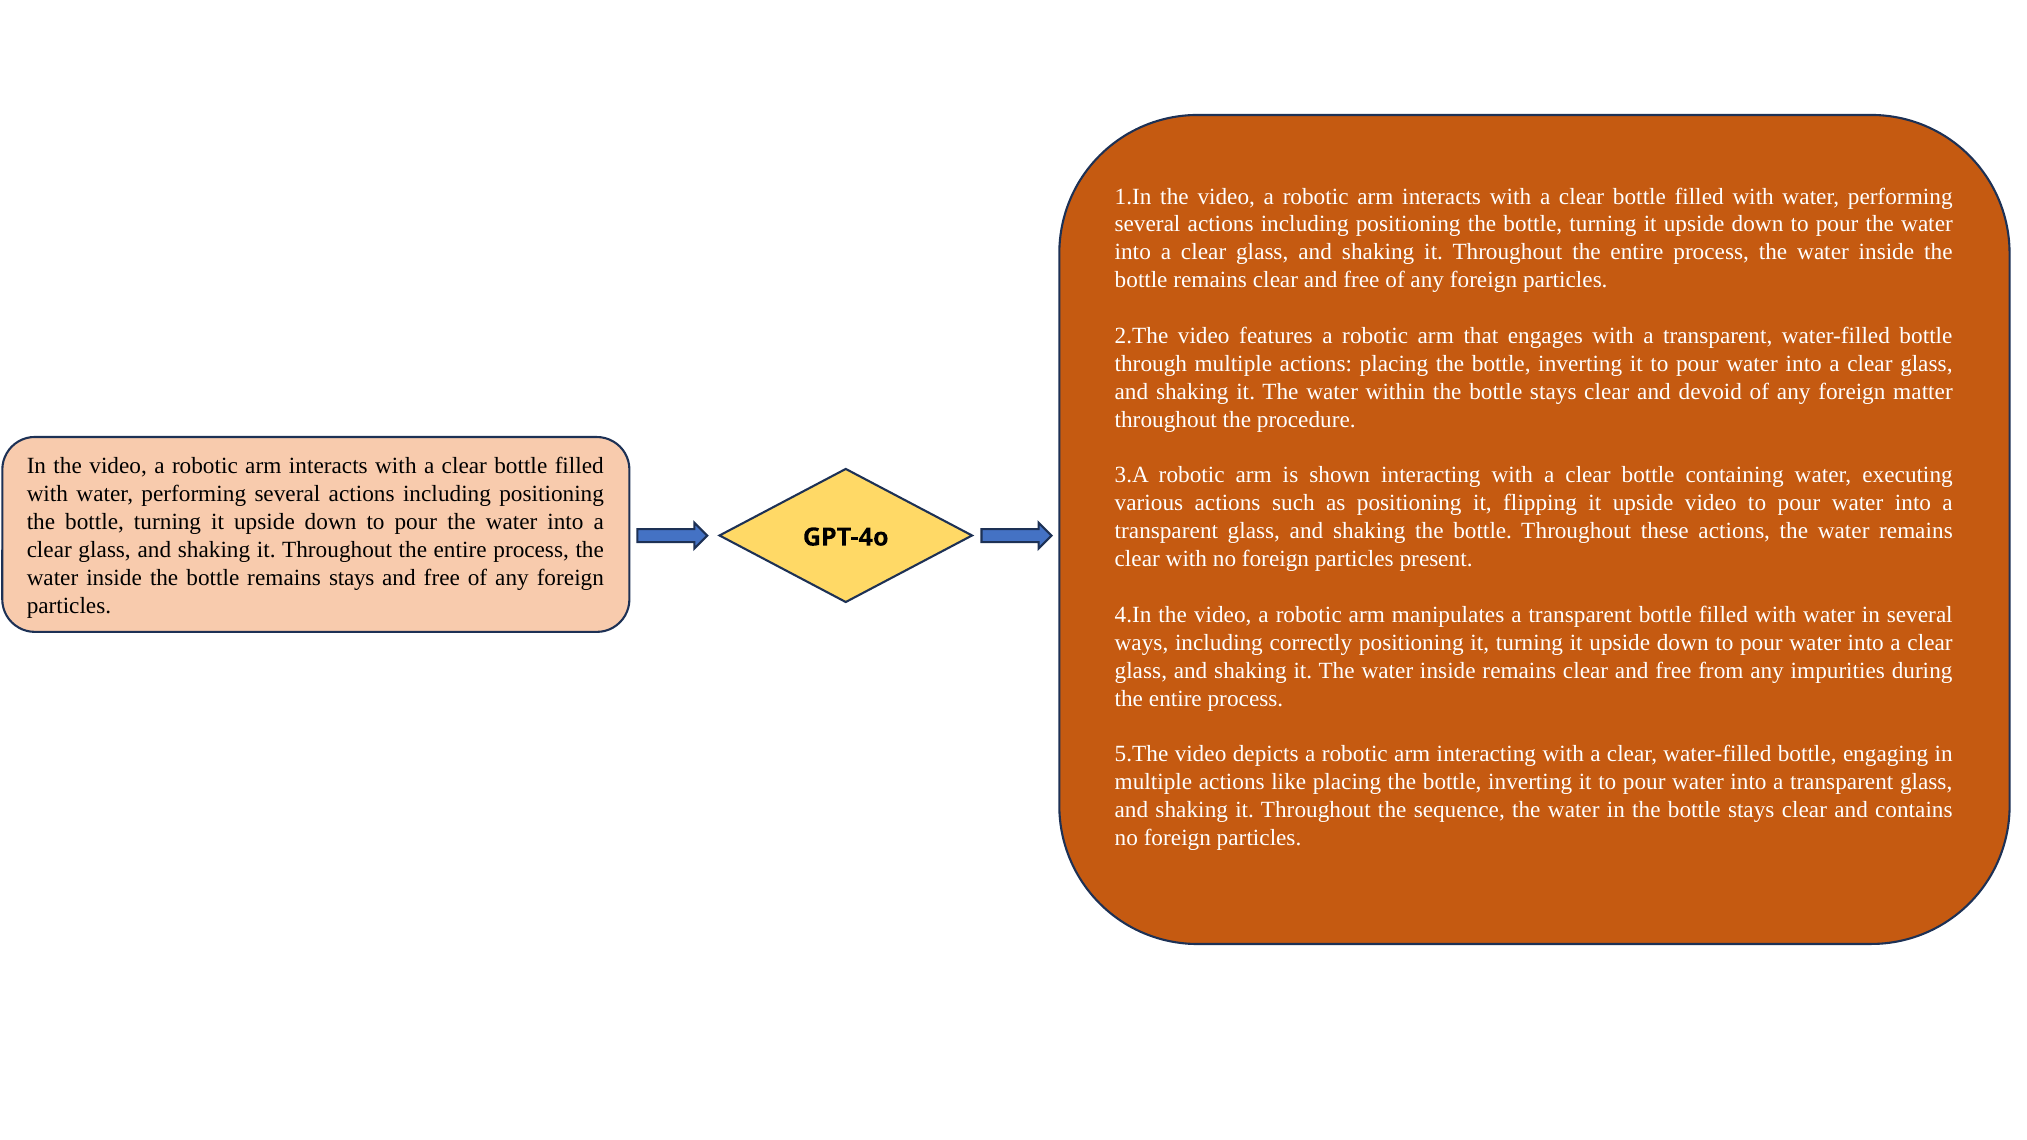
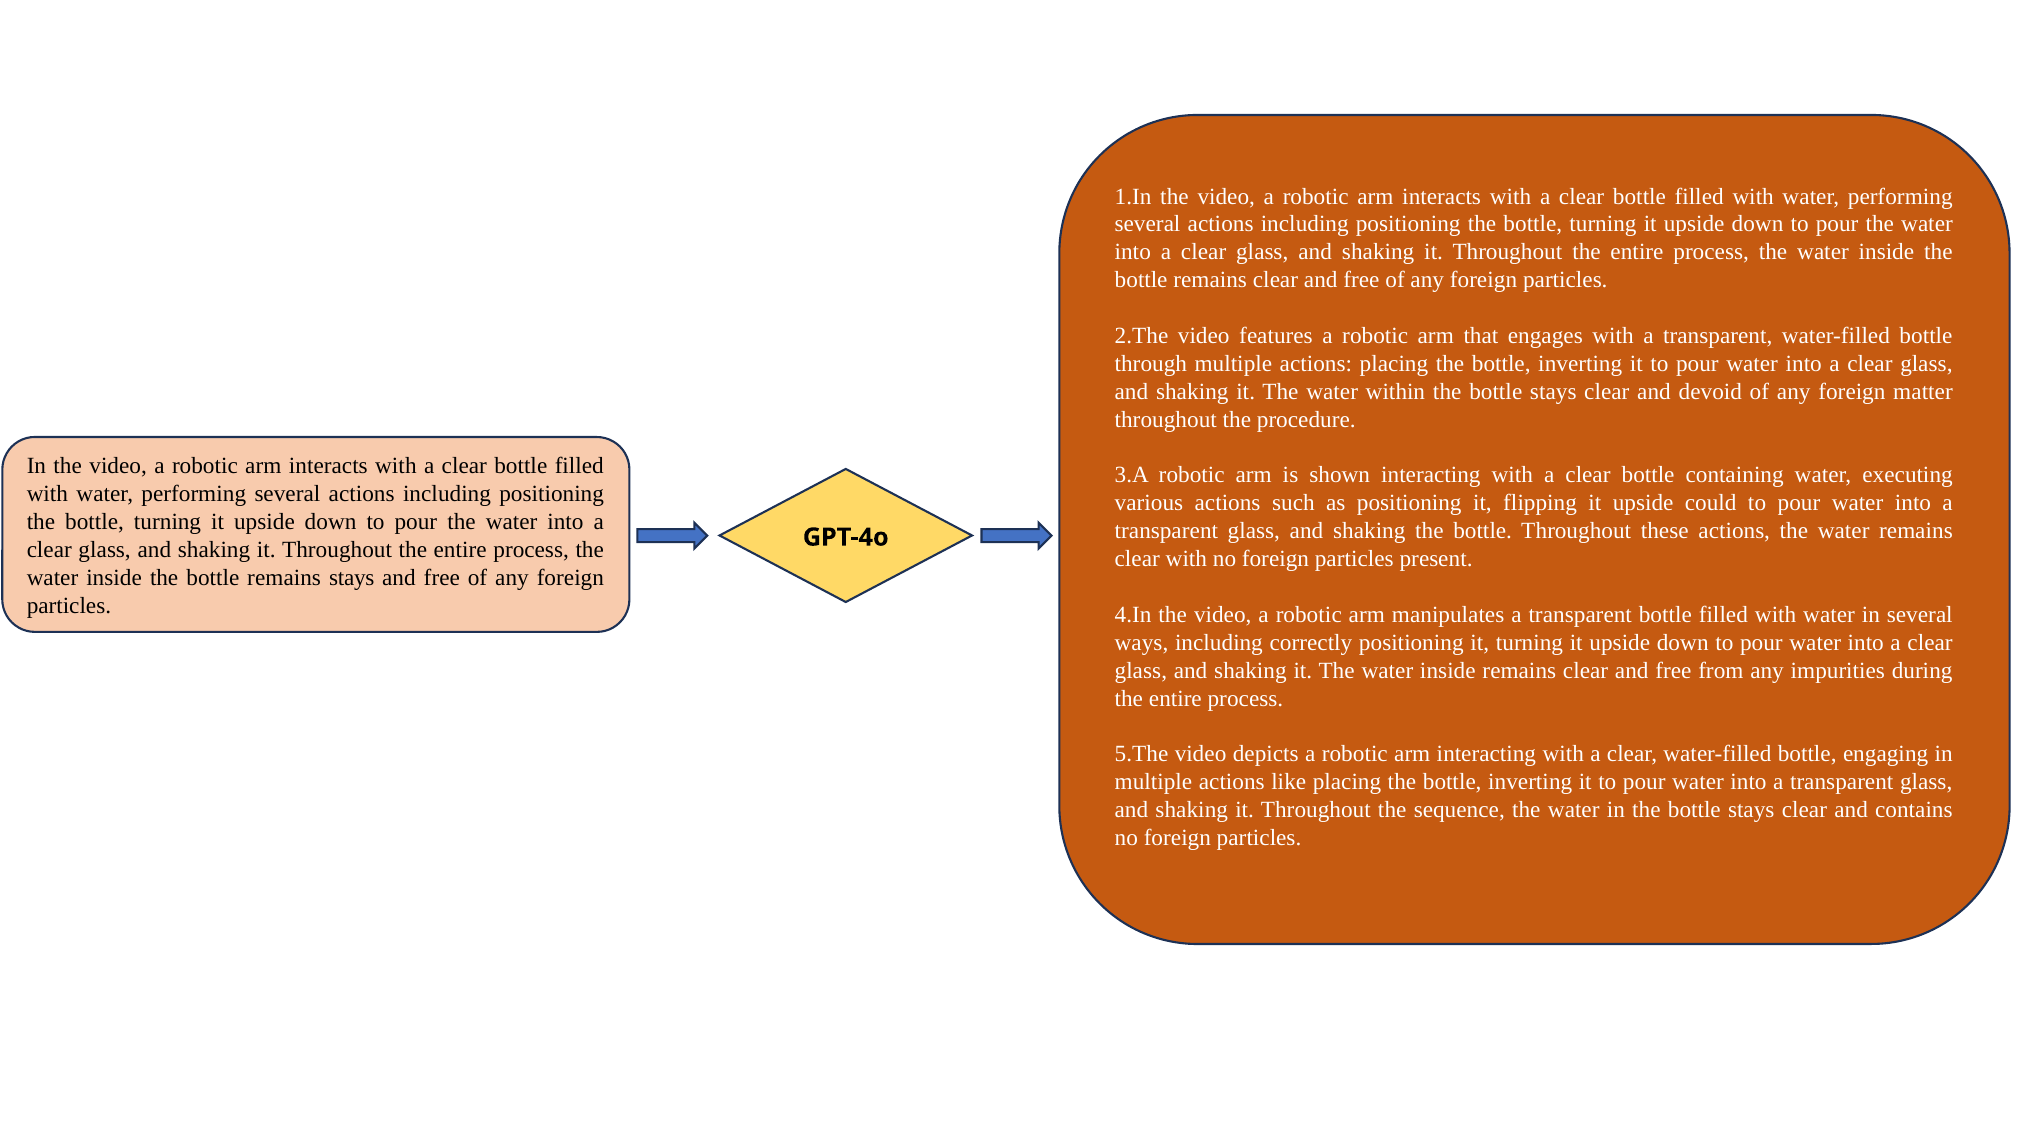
upside video: video -> could
